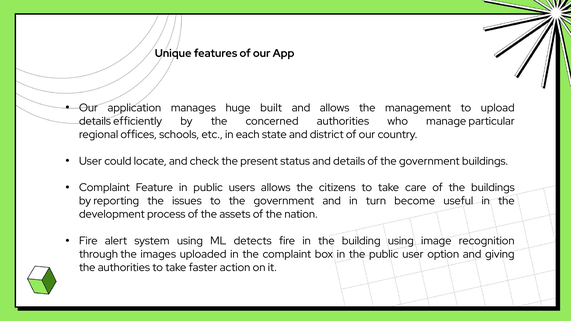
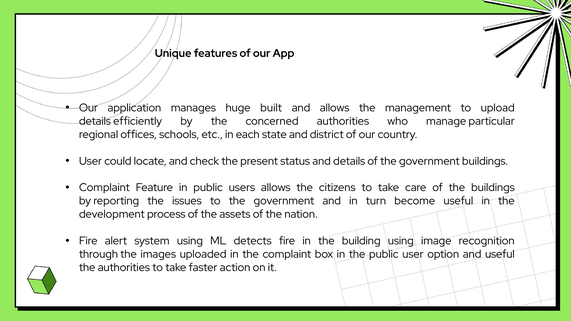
and giving: giving -> useful
